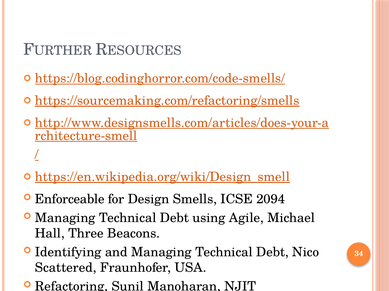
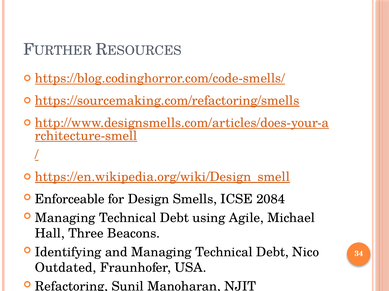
2094: 2094 -> 2084
Scattered: Scattered -> Outdated
